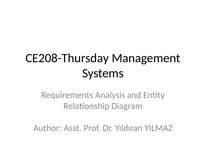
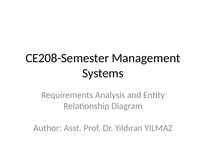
CE208-Thursday: CE208-Thursday -> CE208-Semester
